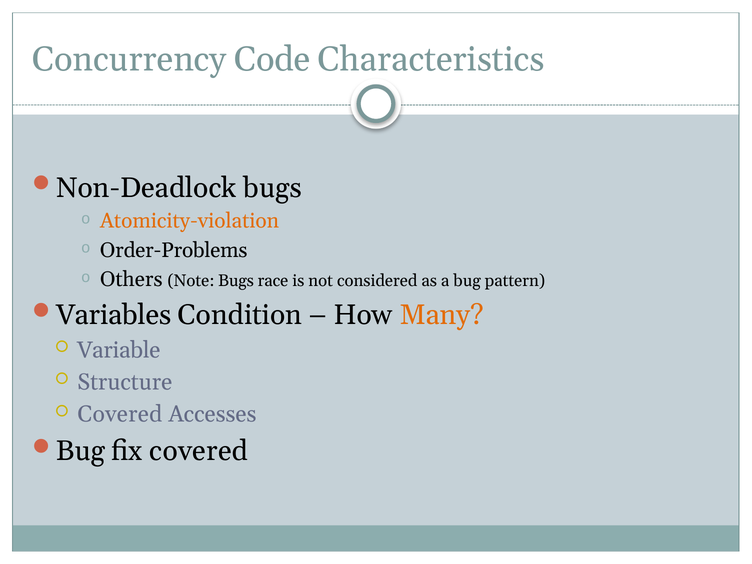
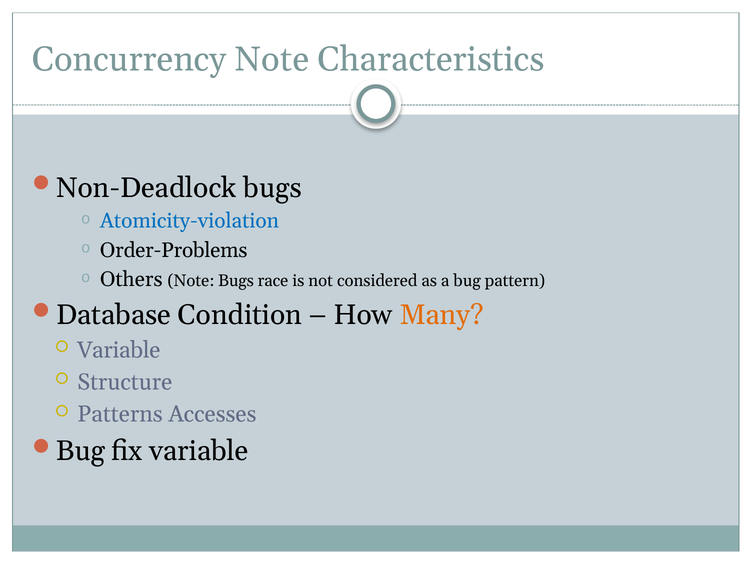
Concurrency Code: Code -> Note
Atomicity-violation colour: orange -> blue
Variables: Variables -> Database
Covered at (120, 414): Covered -> Patterns
fix covered: covered -> variable
